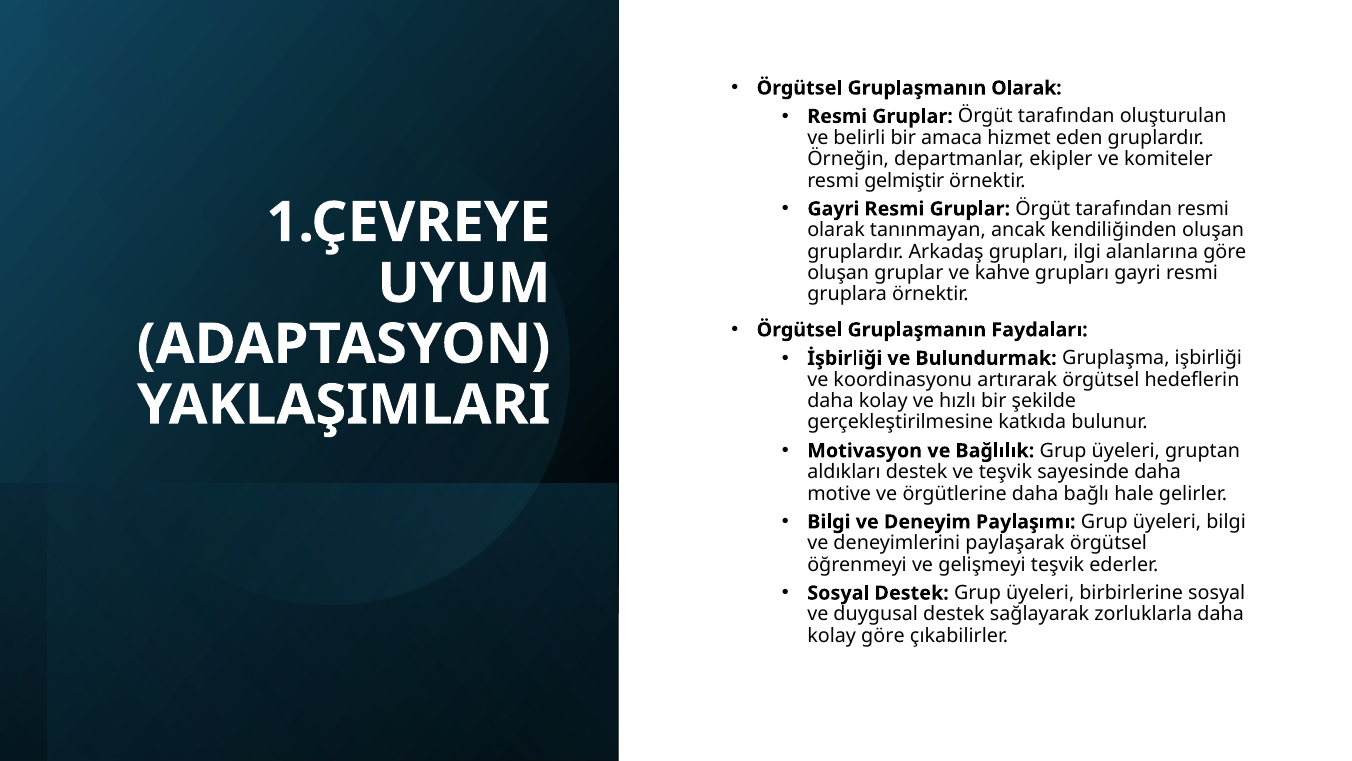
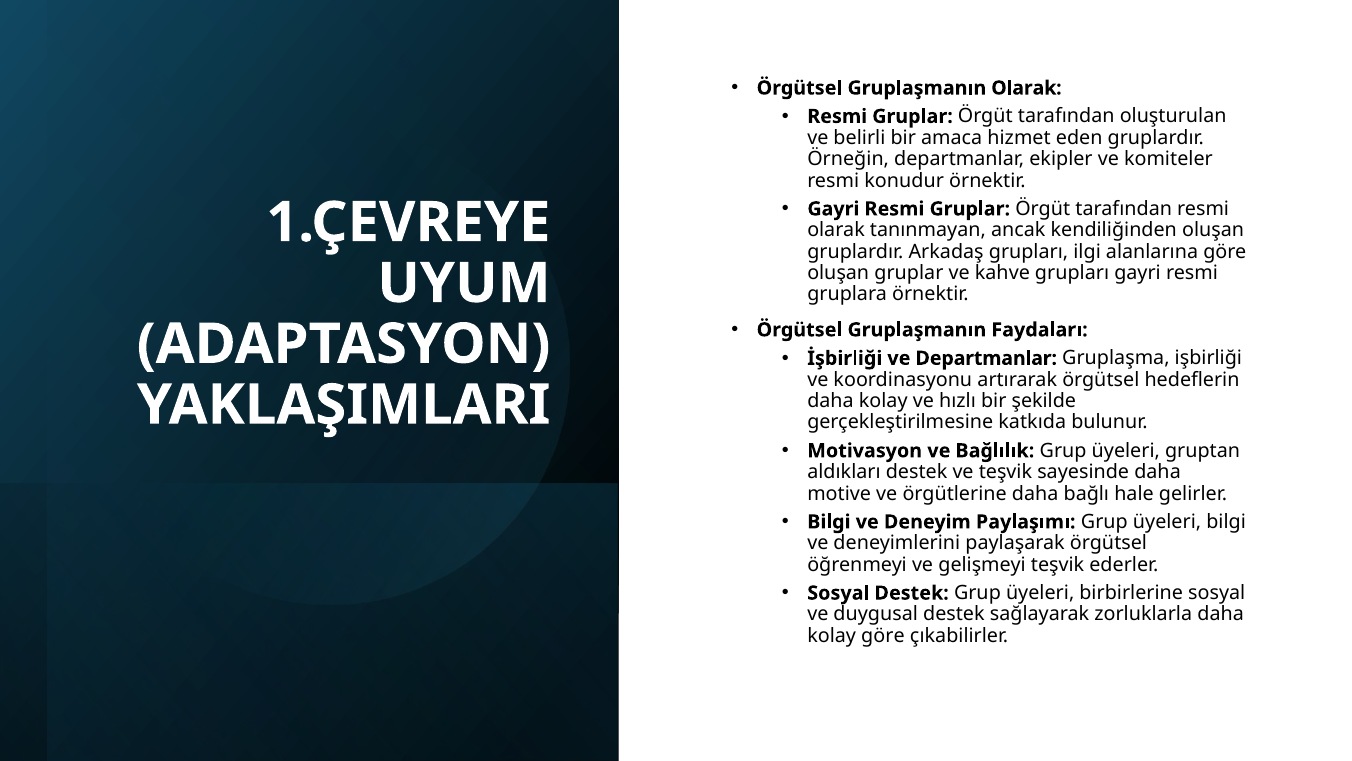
gelmiştir: gelmiştir -> konudur
ve Bulundurmak: Bulundurmak -> Departmanlar
